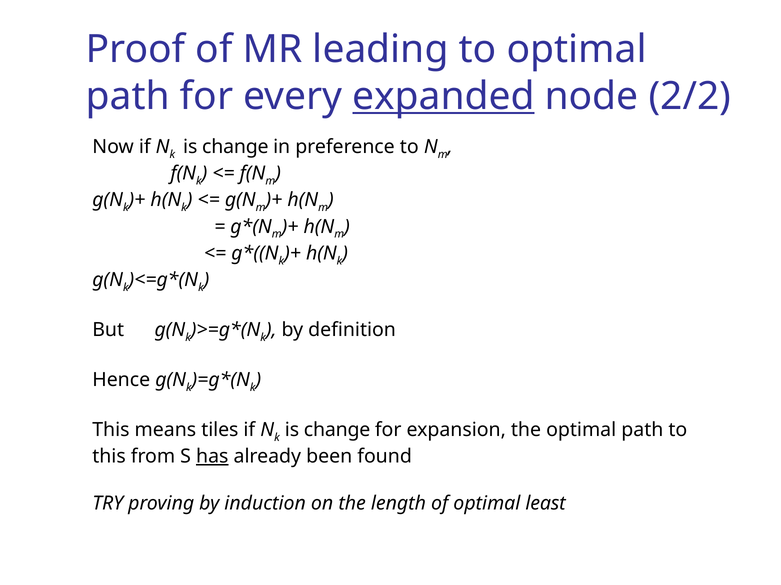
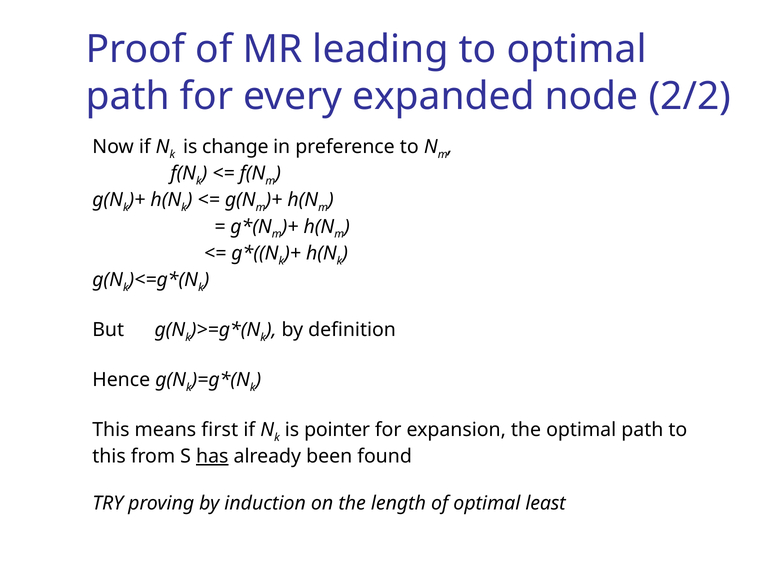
expanded underline: present -> none
tiles: tiles -> first
change at (337, 430): change -> pointer
